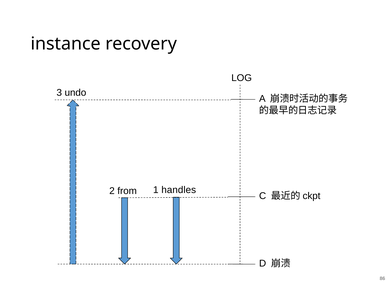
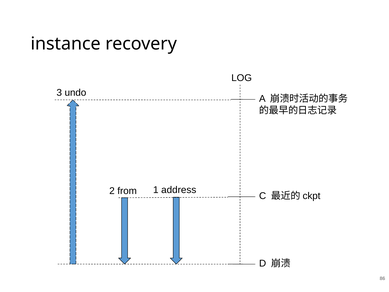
handles: handles -> address
